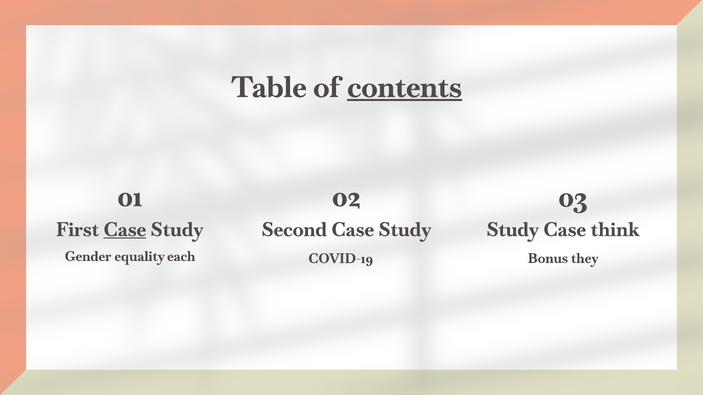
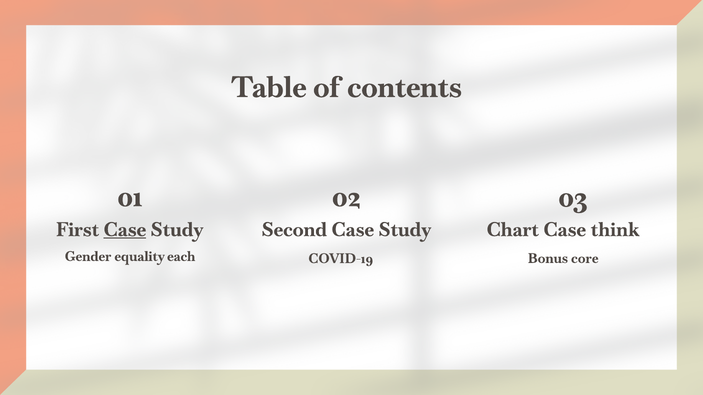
contents underline: present -> none
Study at (513, 230): Study -> Chart
they: they -> core
